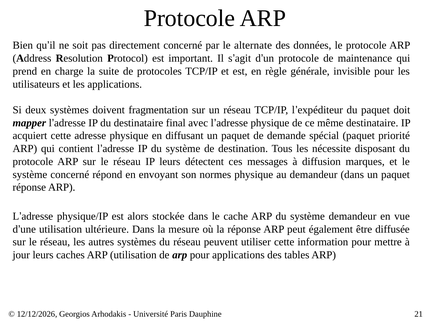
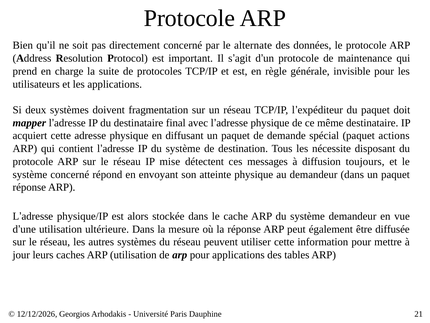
priorité: priorité -> actions
IP leurs: leurs -> mise
marques: marques -> toujours
normes: normes -> atteinte
